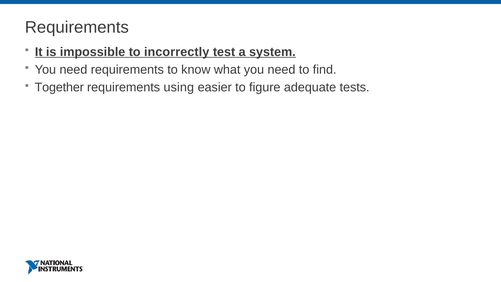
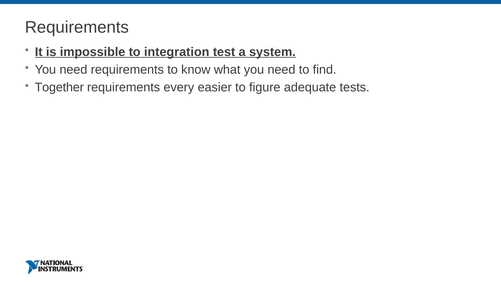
incorrectly: incorrectly -> integration
using: using -> every
